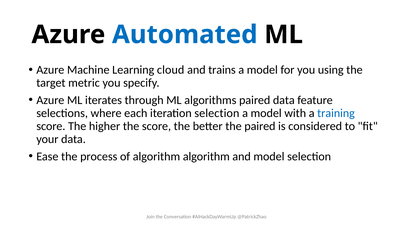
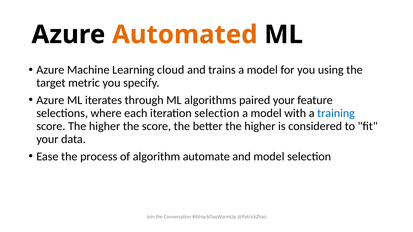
Automated colour: blue -> orange
paired data: data -> your
better the paired: paired -> higher
algorithm algorithm: algorithm -> automate
